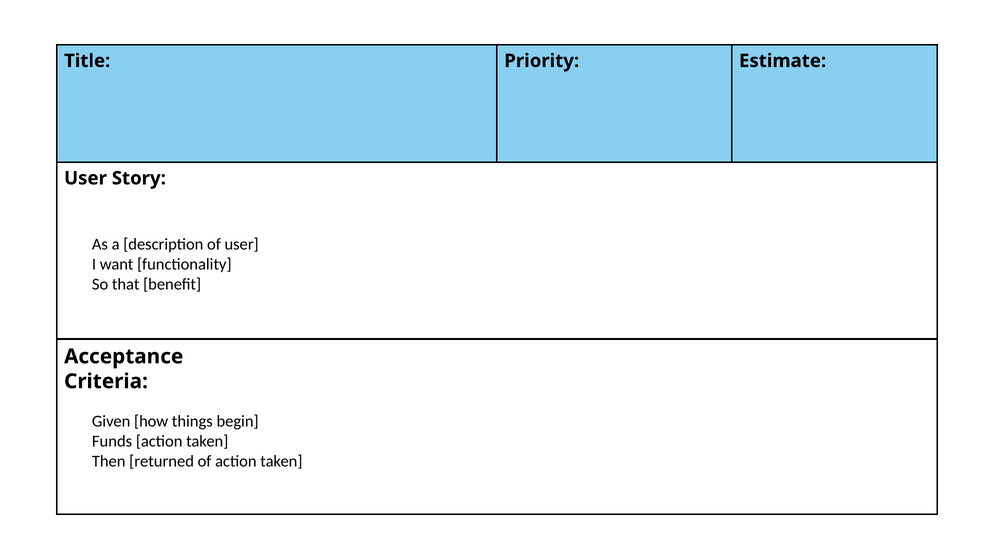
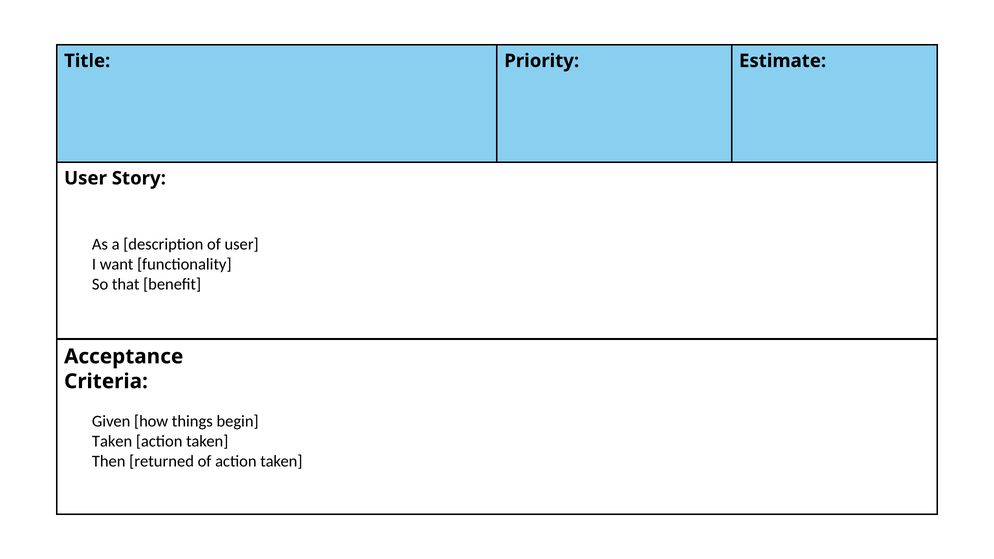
Funds at (112, 441): Funds -> Taken
